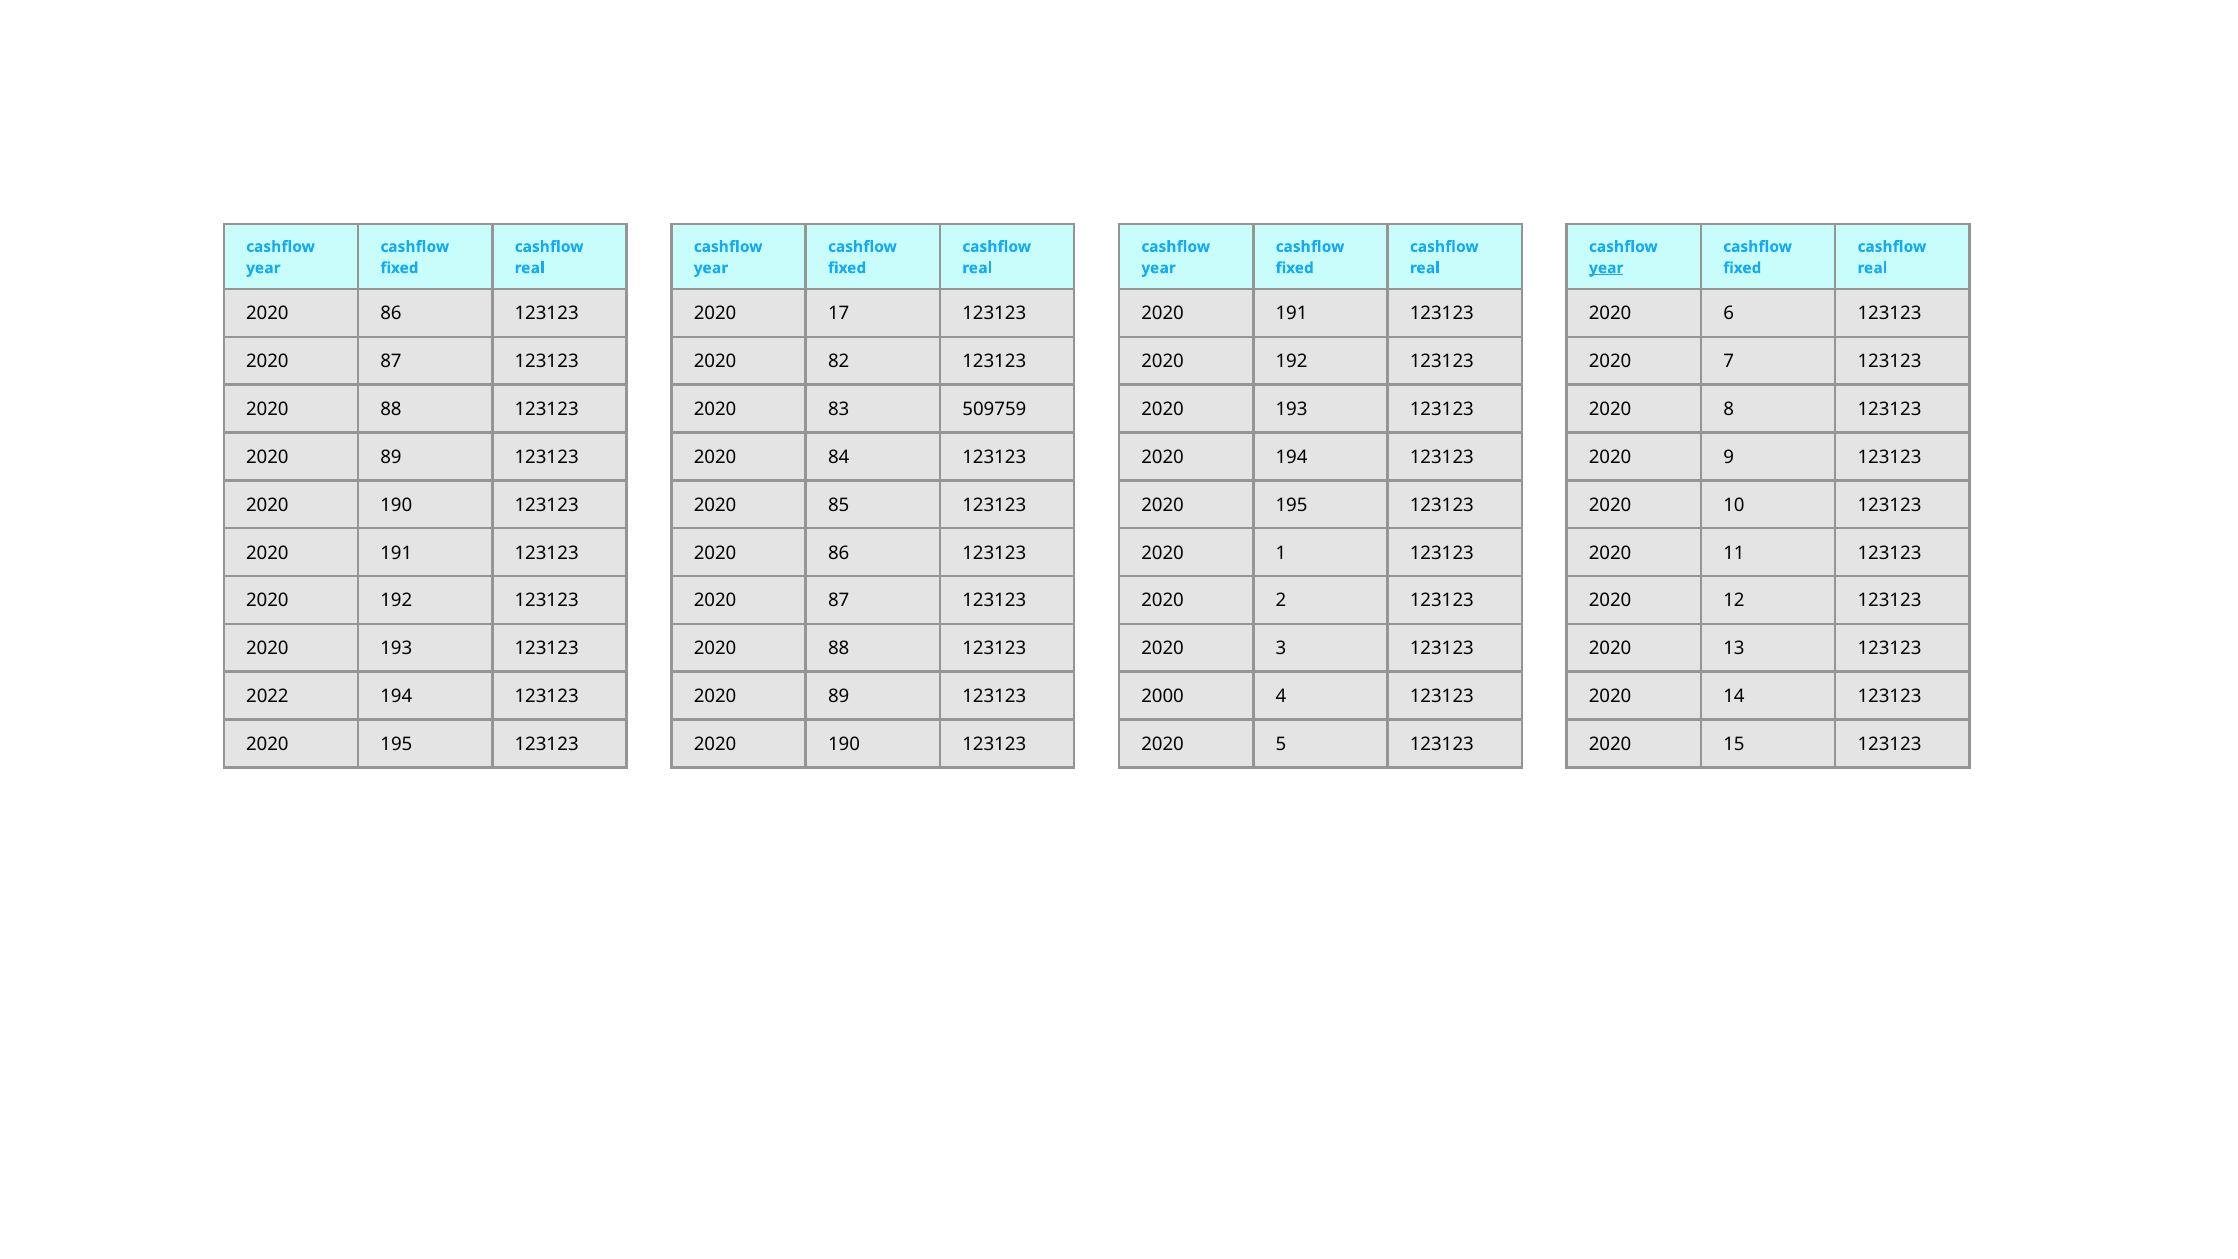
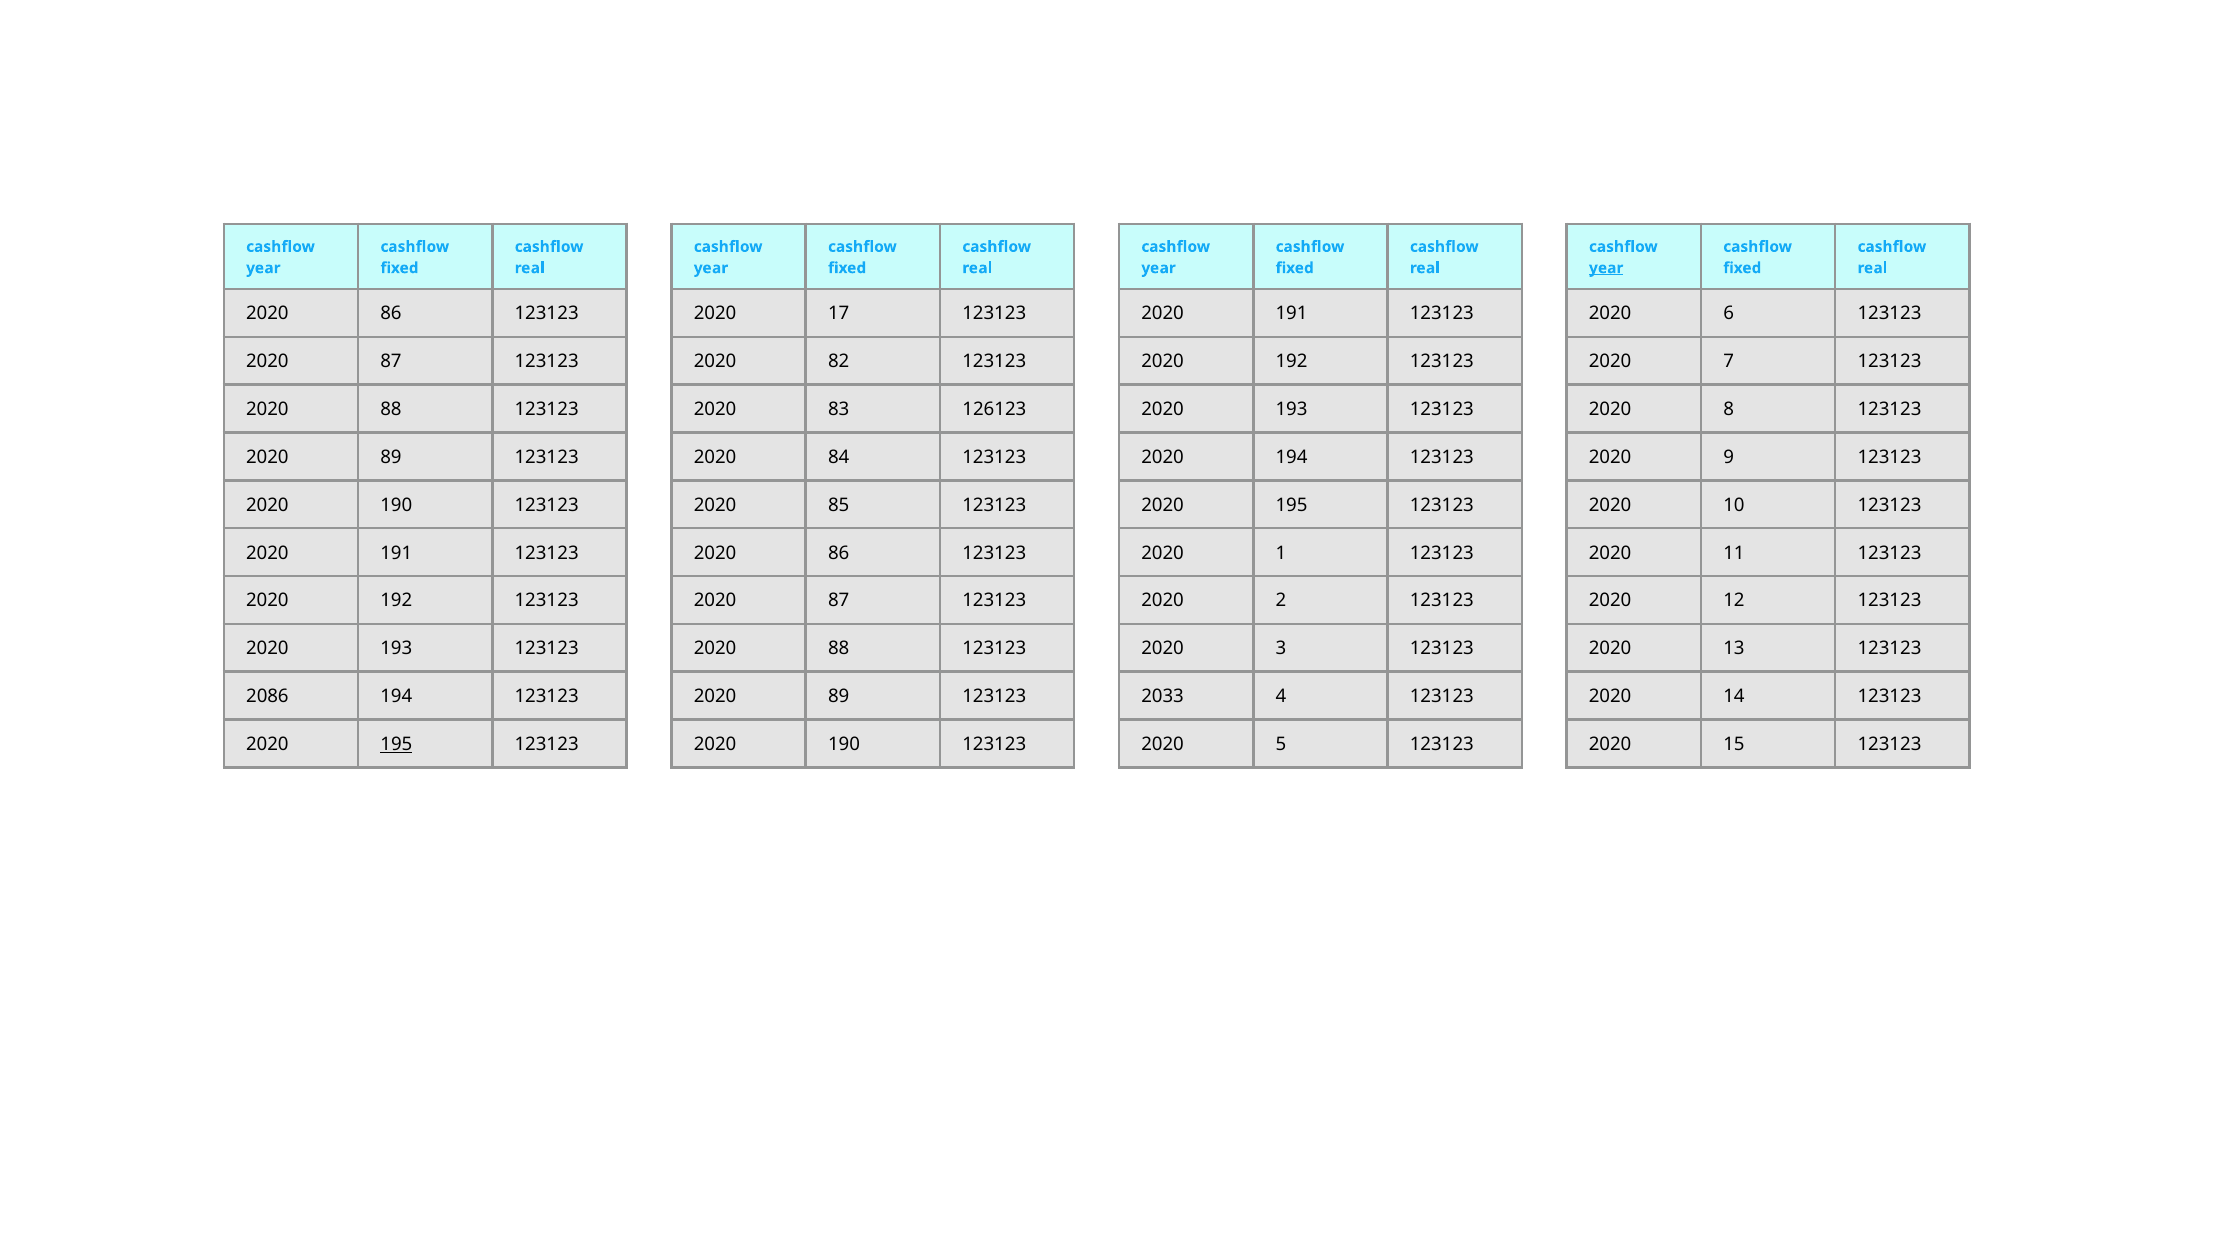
509759: 509759 -> 126123
2022: 2022 -> 2086
2000: 2000 -> 2033
195 at (396, 744) underline: none -> present
